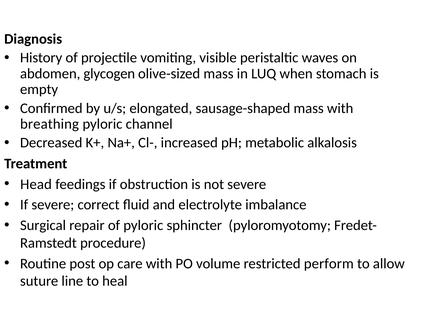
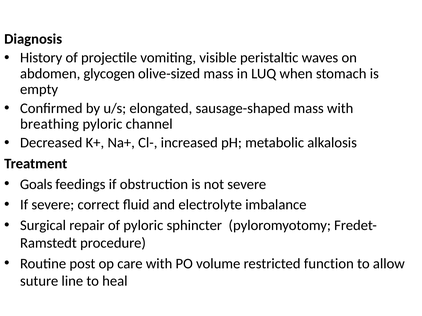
Head: Head -> Goals
perform: perform -> function
